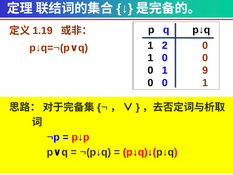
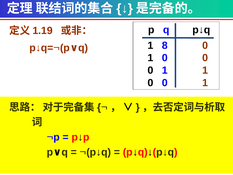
2: 2 -> 8
1 9: 9 -> 1
